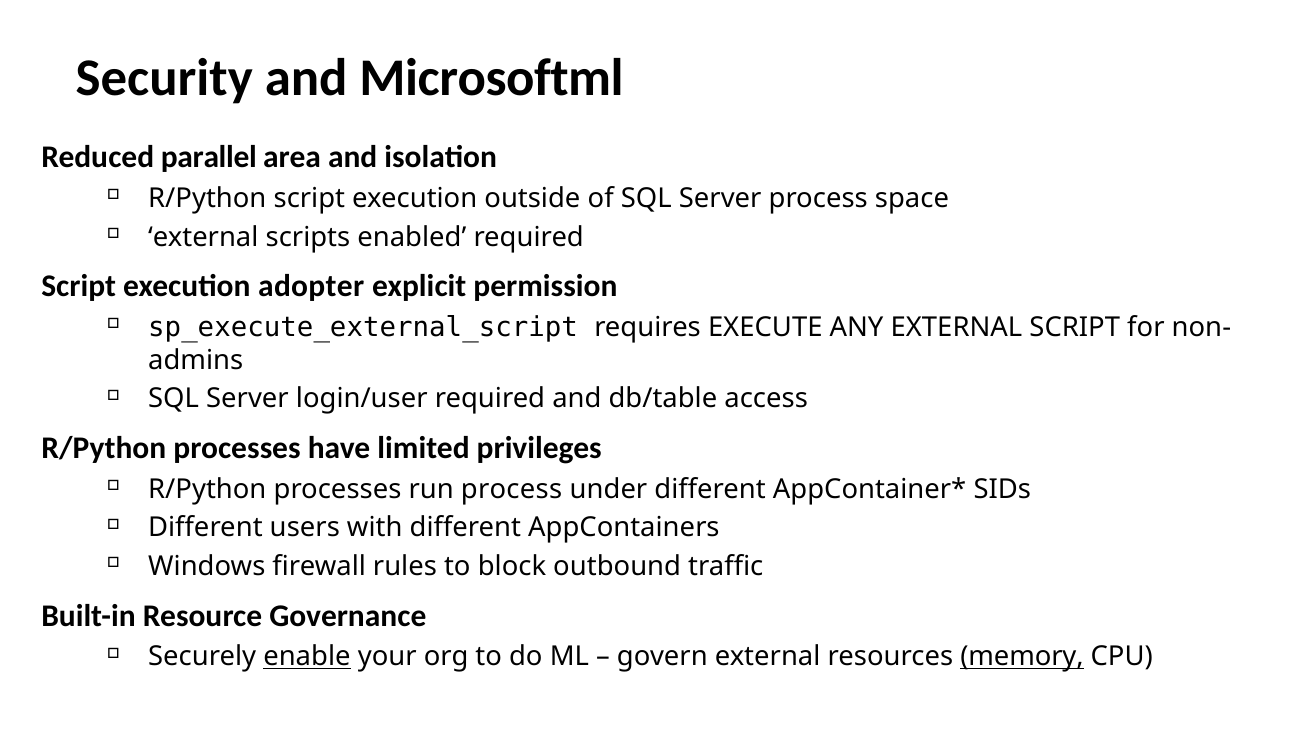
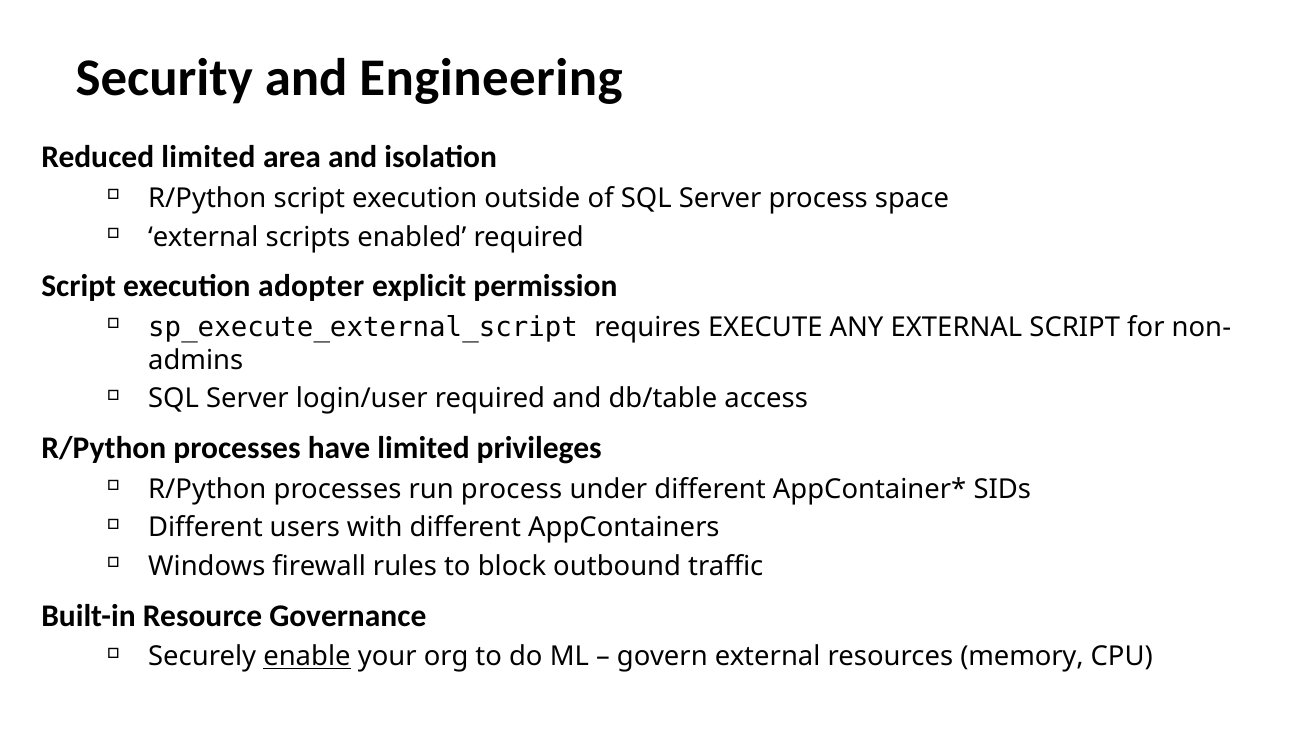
Microsoftml: Microsoftml -> Engineering
Reduced parallel: parallel -> limited
memory underline: present -> none
